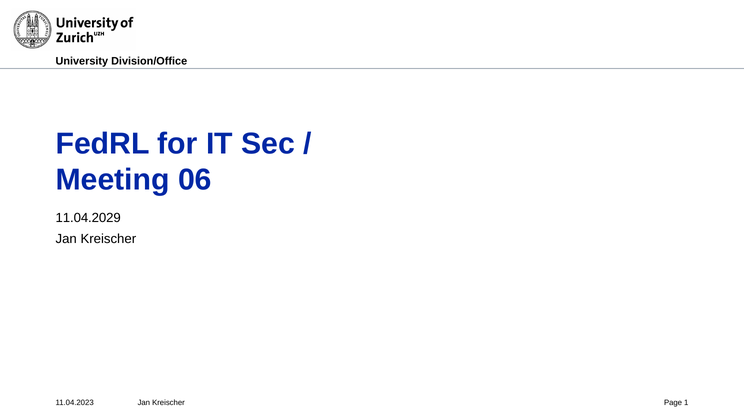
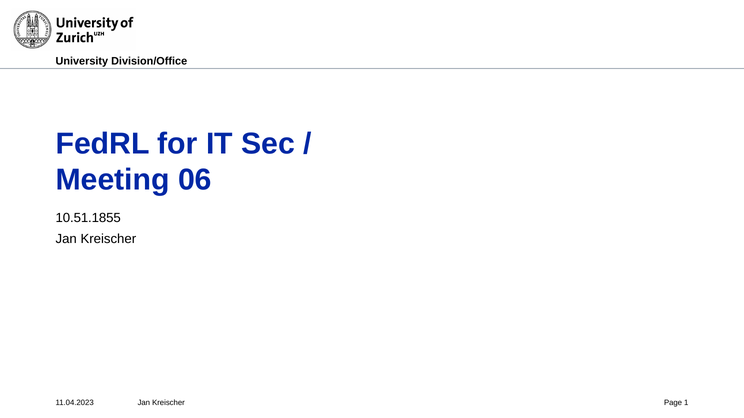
11.04.2029: 11.04.2029 -> 10.51.1855
